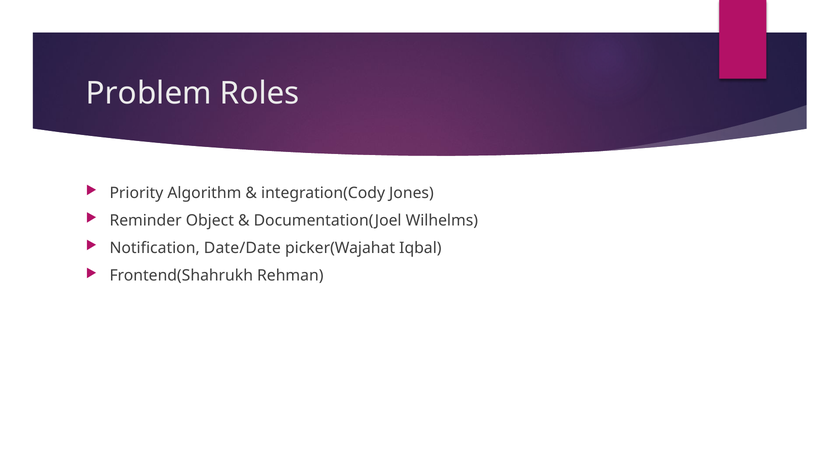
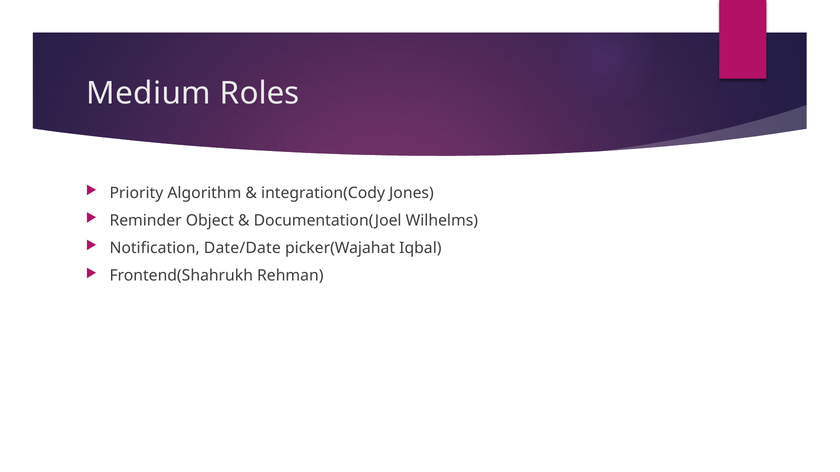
Problem: Problem -> Medium
